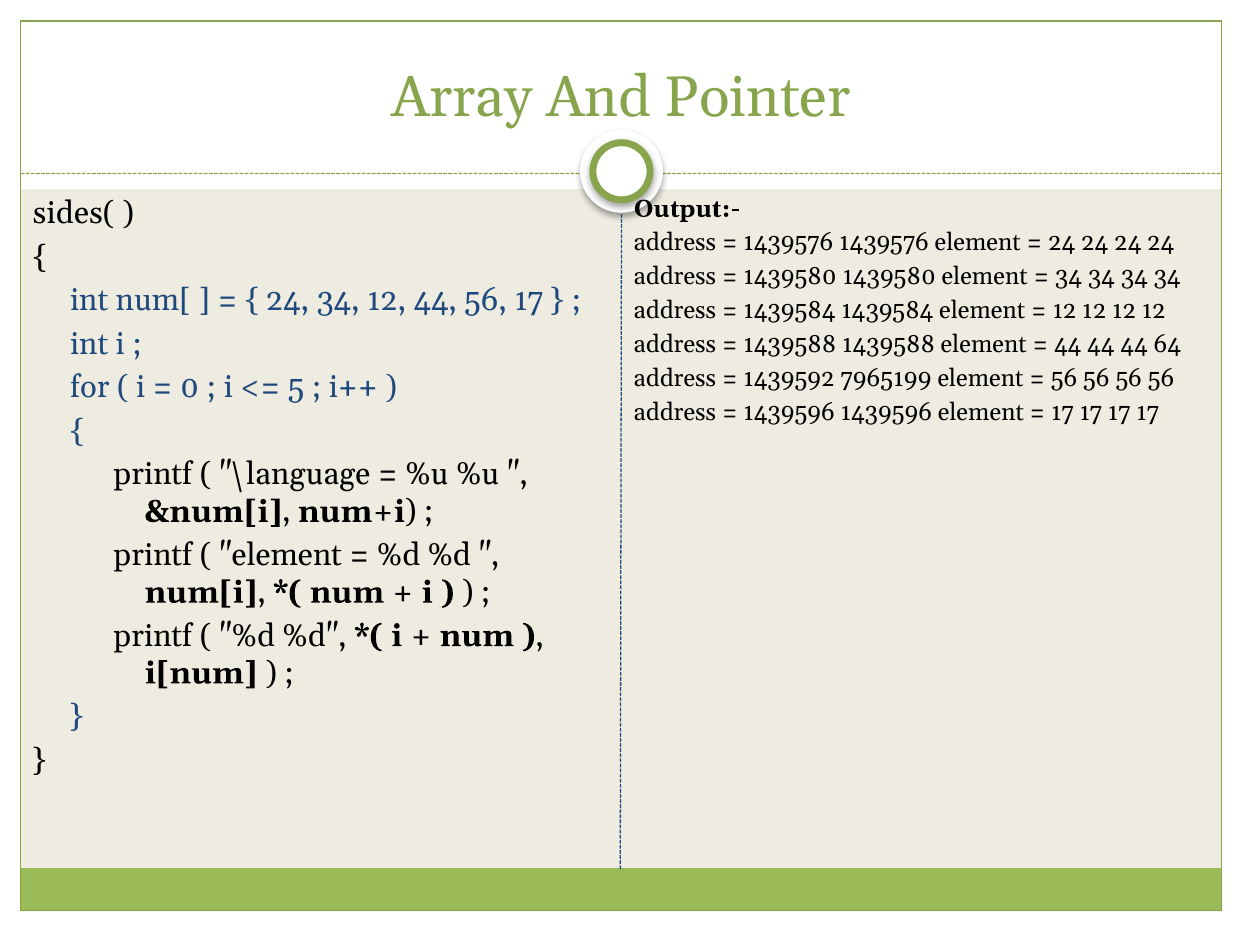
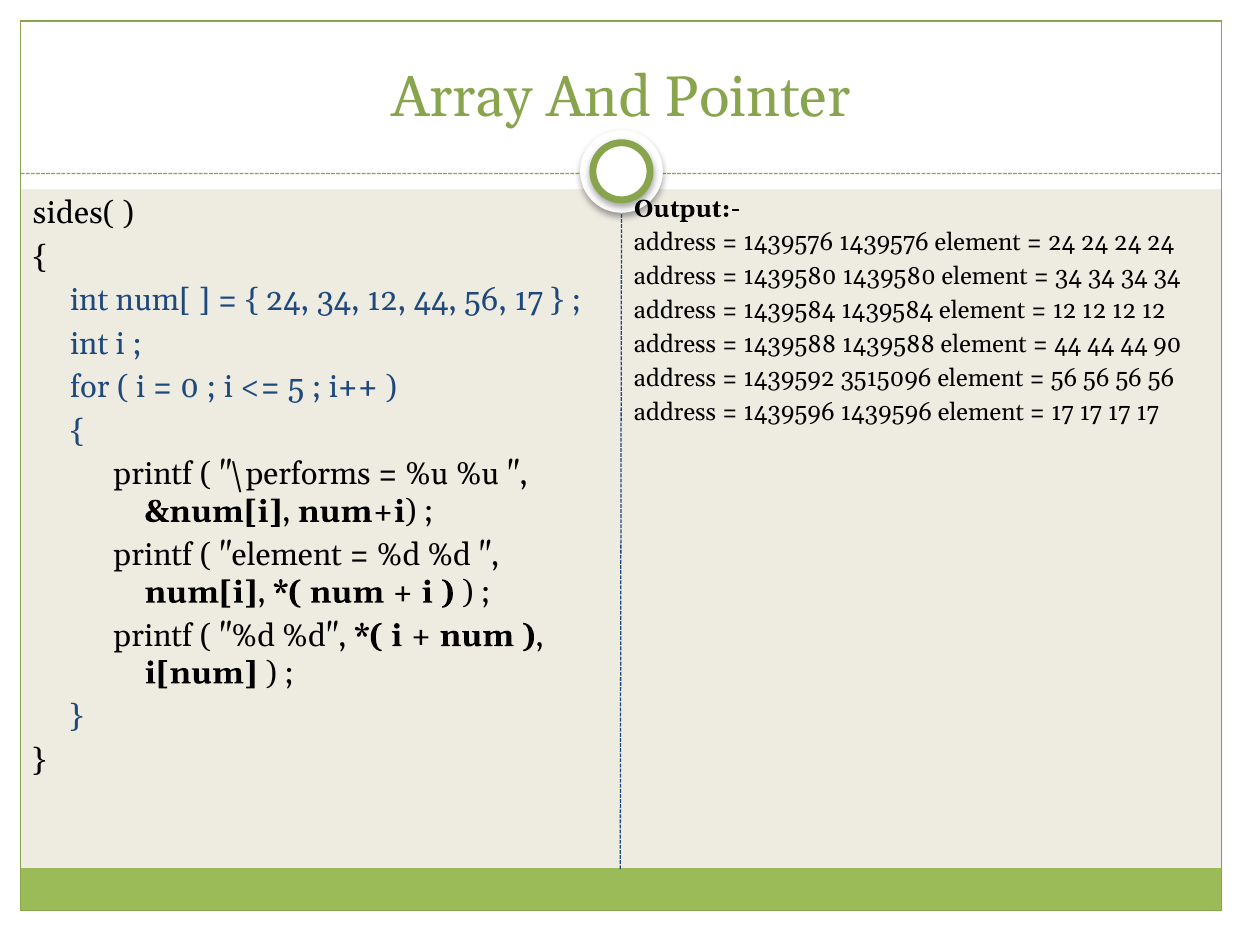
64: 64 -> 90
7965199: 7965199 -> 3515096
\language: \language -> \performs
